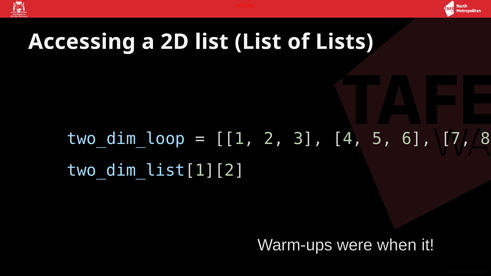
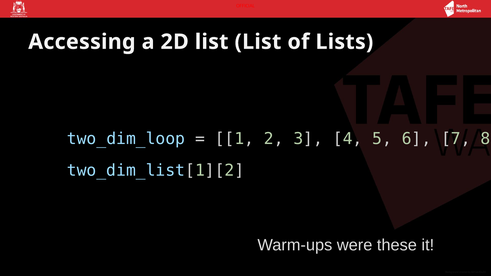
when: when -> these
